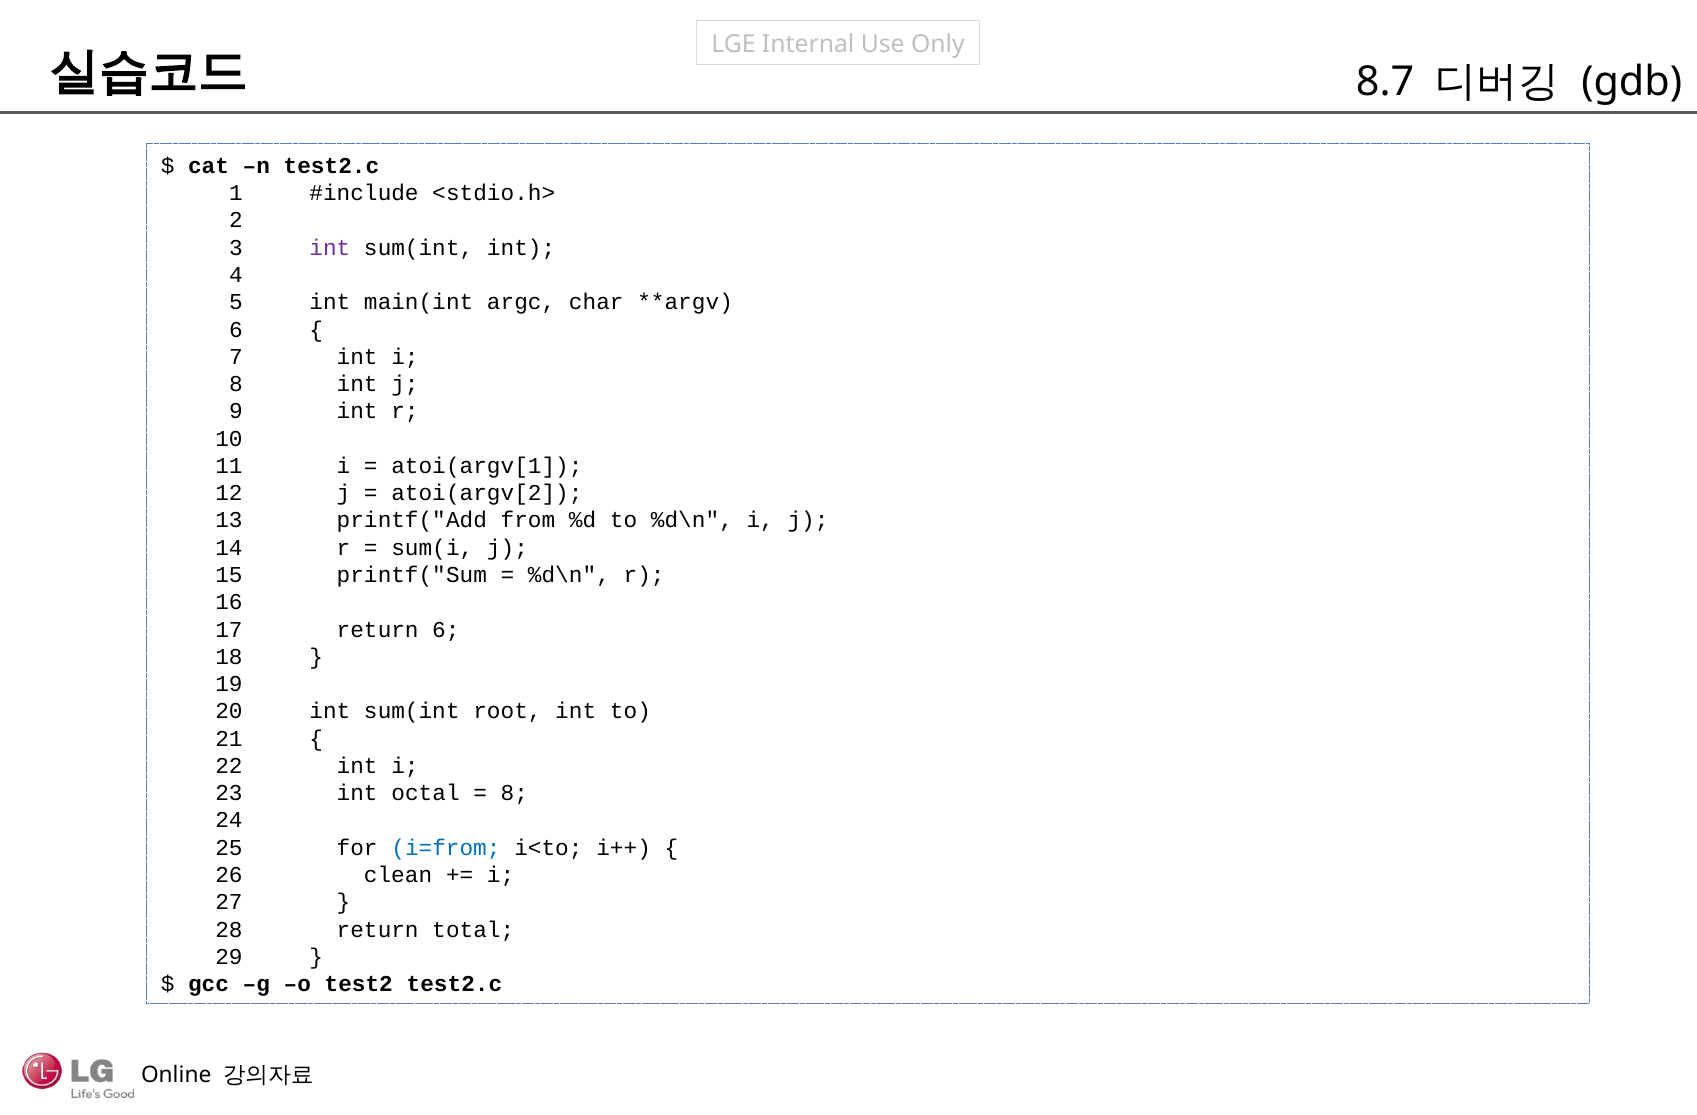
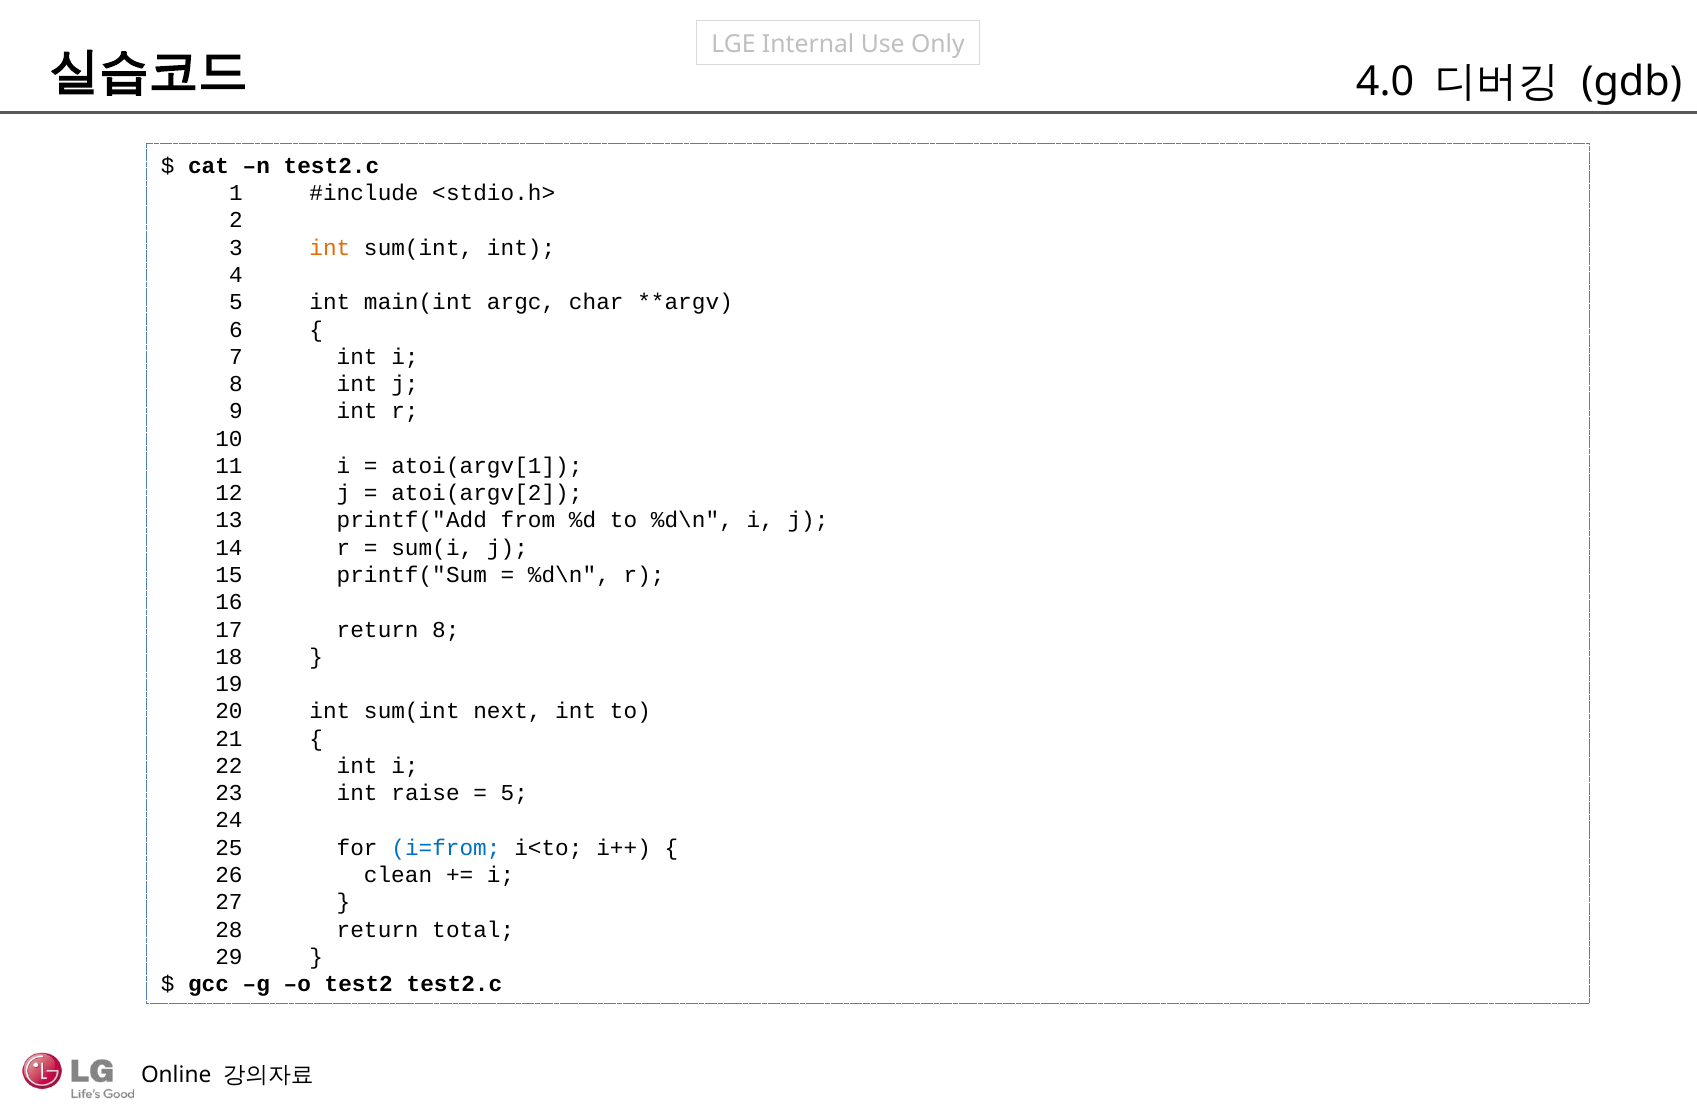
8.7: 8.7 -> 4.0
int at (330, 248) colour: purple -> orange
return 6: 6 -> 8
root: root -> next
octal: octal -> raise
8 at (514, 793): 8 -> 5
